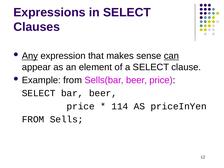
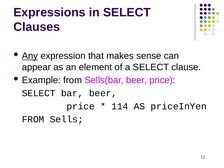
can underline: present -> none
